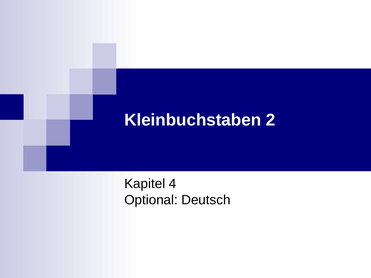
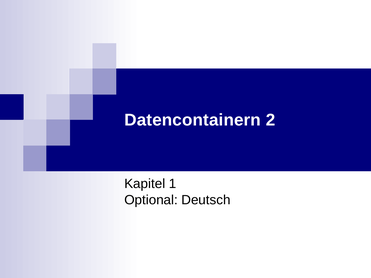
Kleinbuchstaben: Kleinbuchstaben -> Datencontainern
4: 4 -> 1
